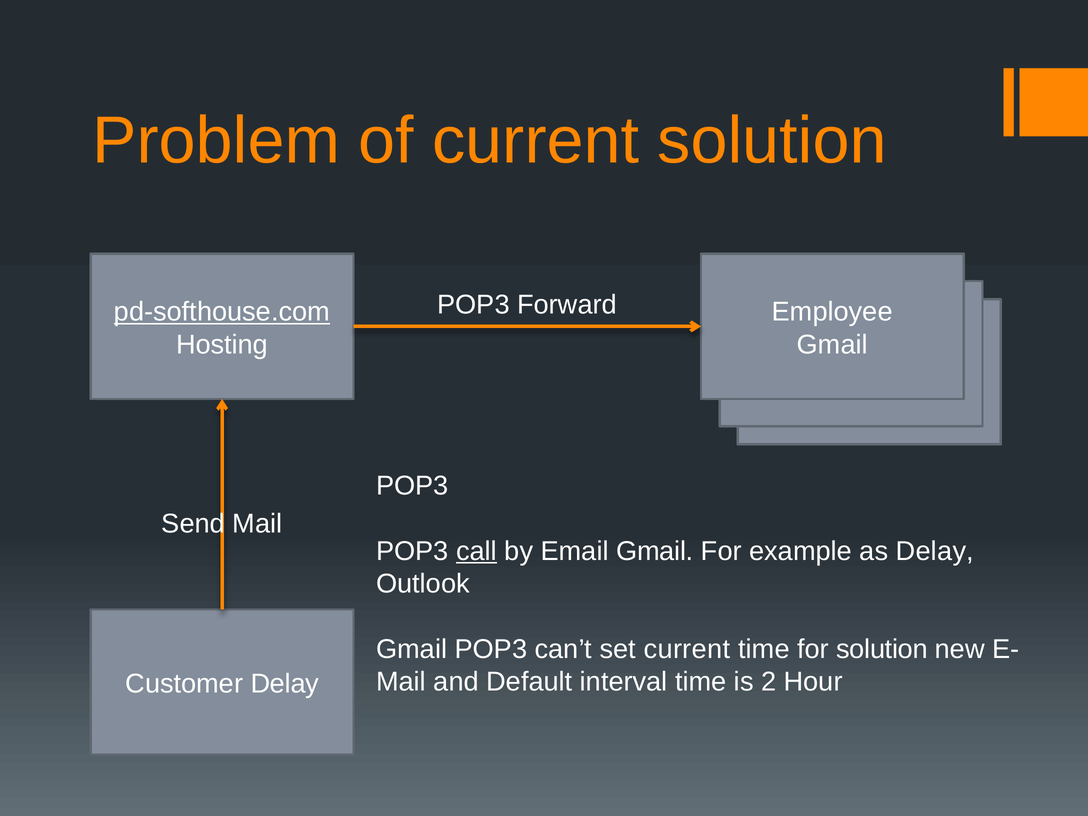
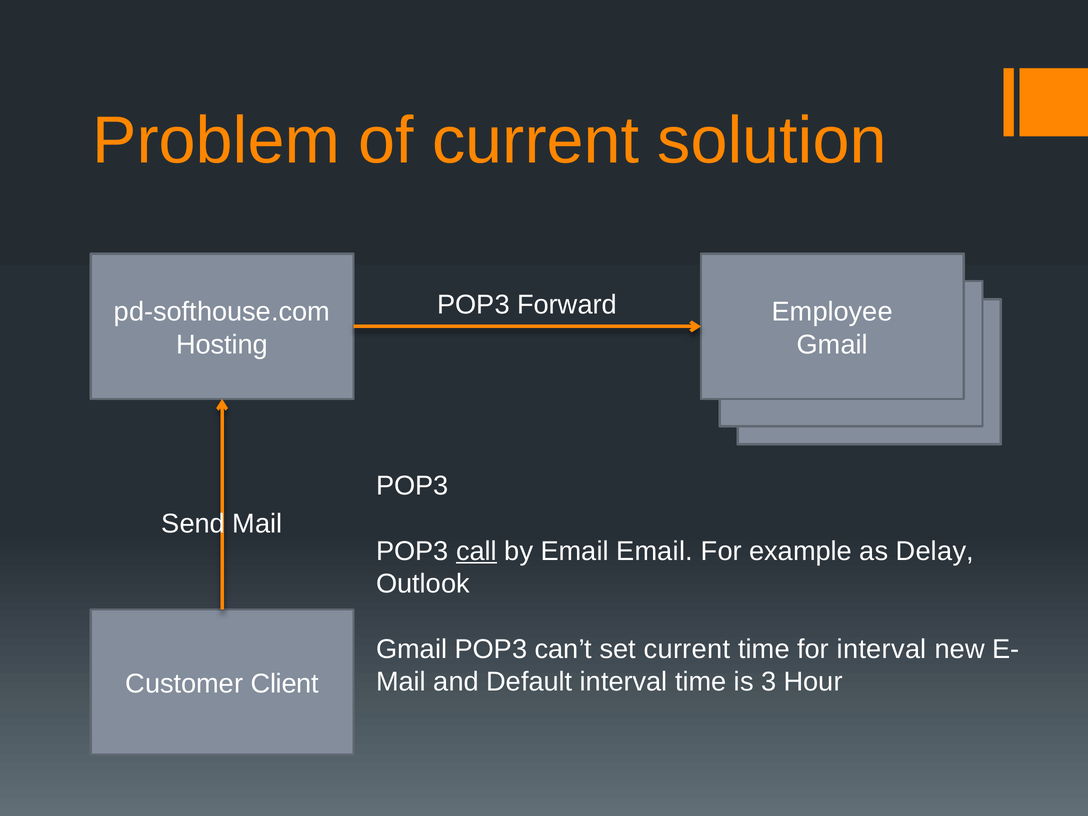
pd-softhouse.com underline: present -> none
Email Gmail: Gmail -> Email
for solution: solution -> interval
2: 2 -> 3
Customer Delay: Delay -> Client
